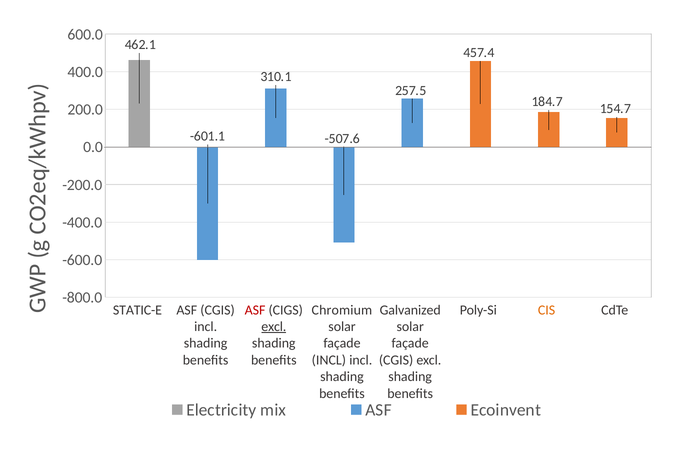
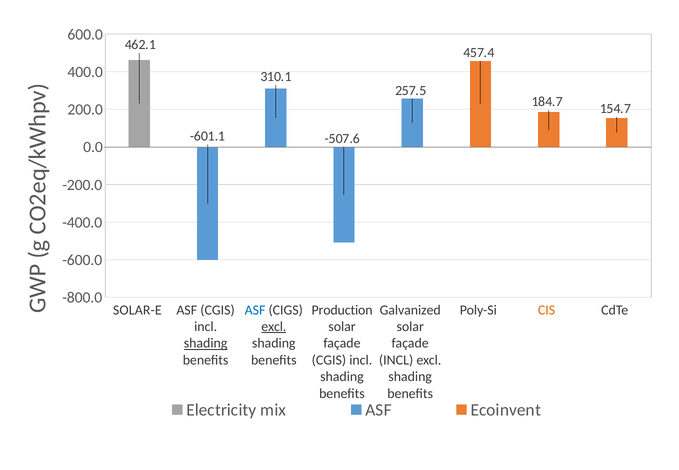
STATIC-E: STATIC-E -> SOLAR-E
ASF at (255, 310) colour: red -> blue
Chromium: Chromium -> Production
shading at (206, 343) underline: none -> present
INCL at (329, 360): INCL -> CGIS
CGIS at (396, 360): CGIS -> INCL
